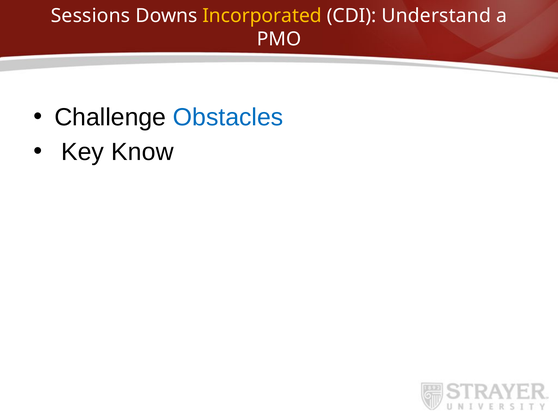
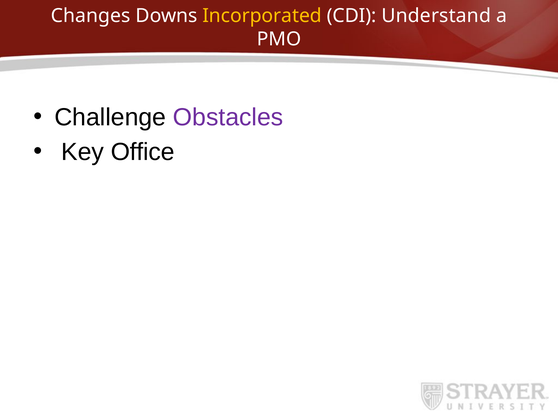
Sessions: Sessions -> Changes
Obstacles colour: blue -> purple
Know: Know -> Office
